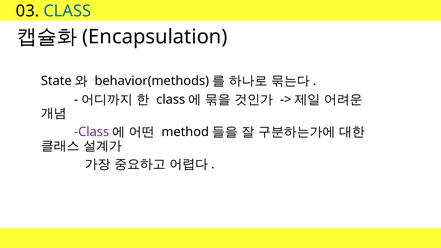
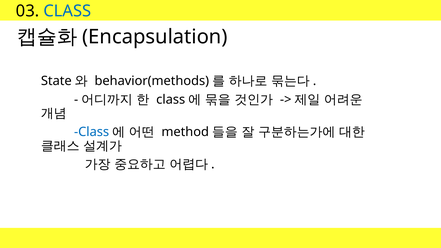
Class at (92, 132) colour: purple -> blue
